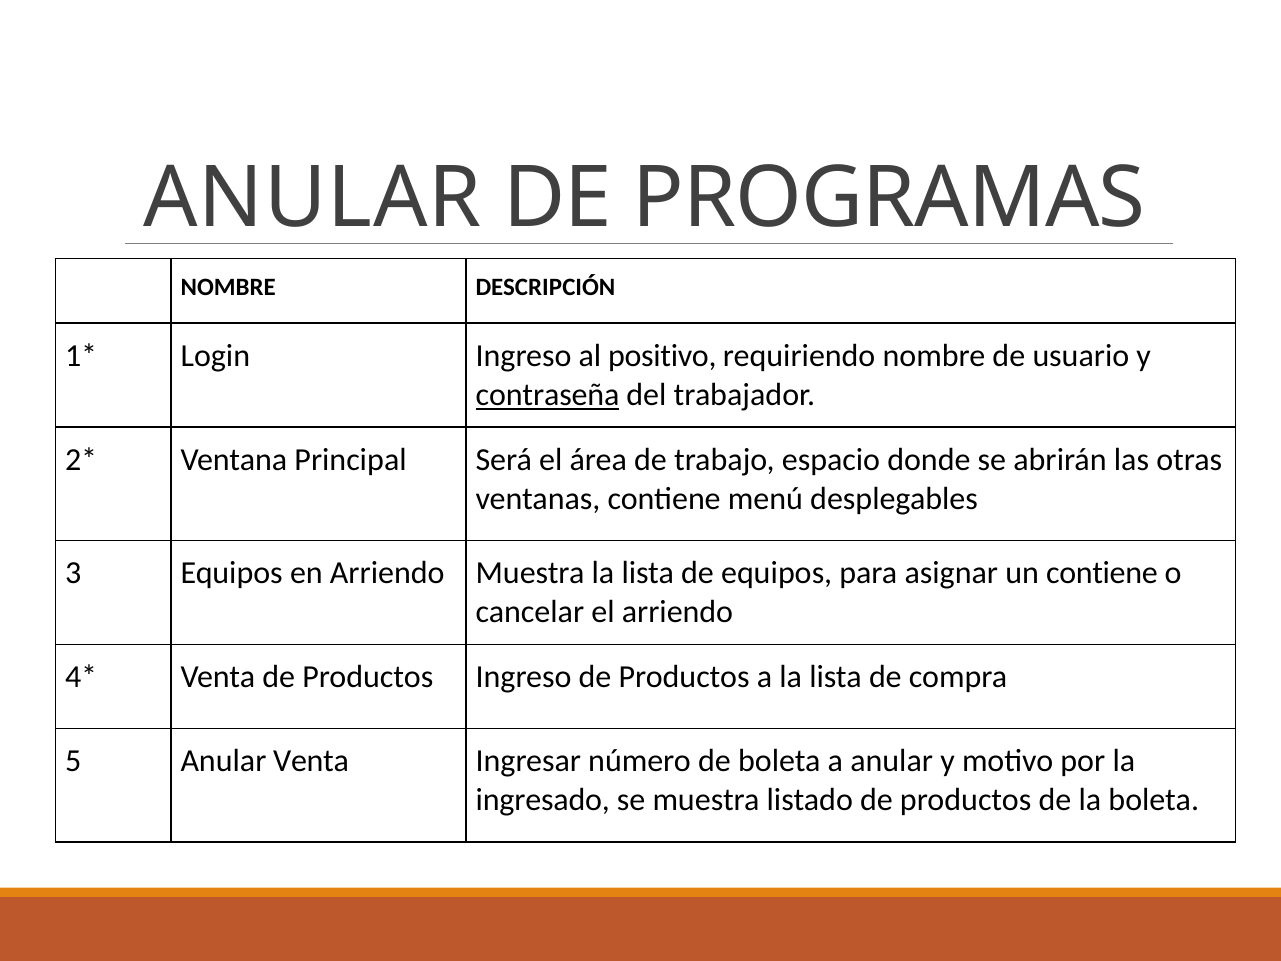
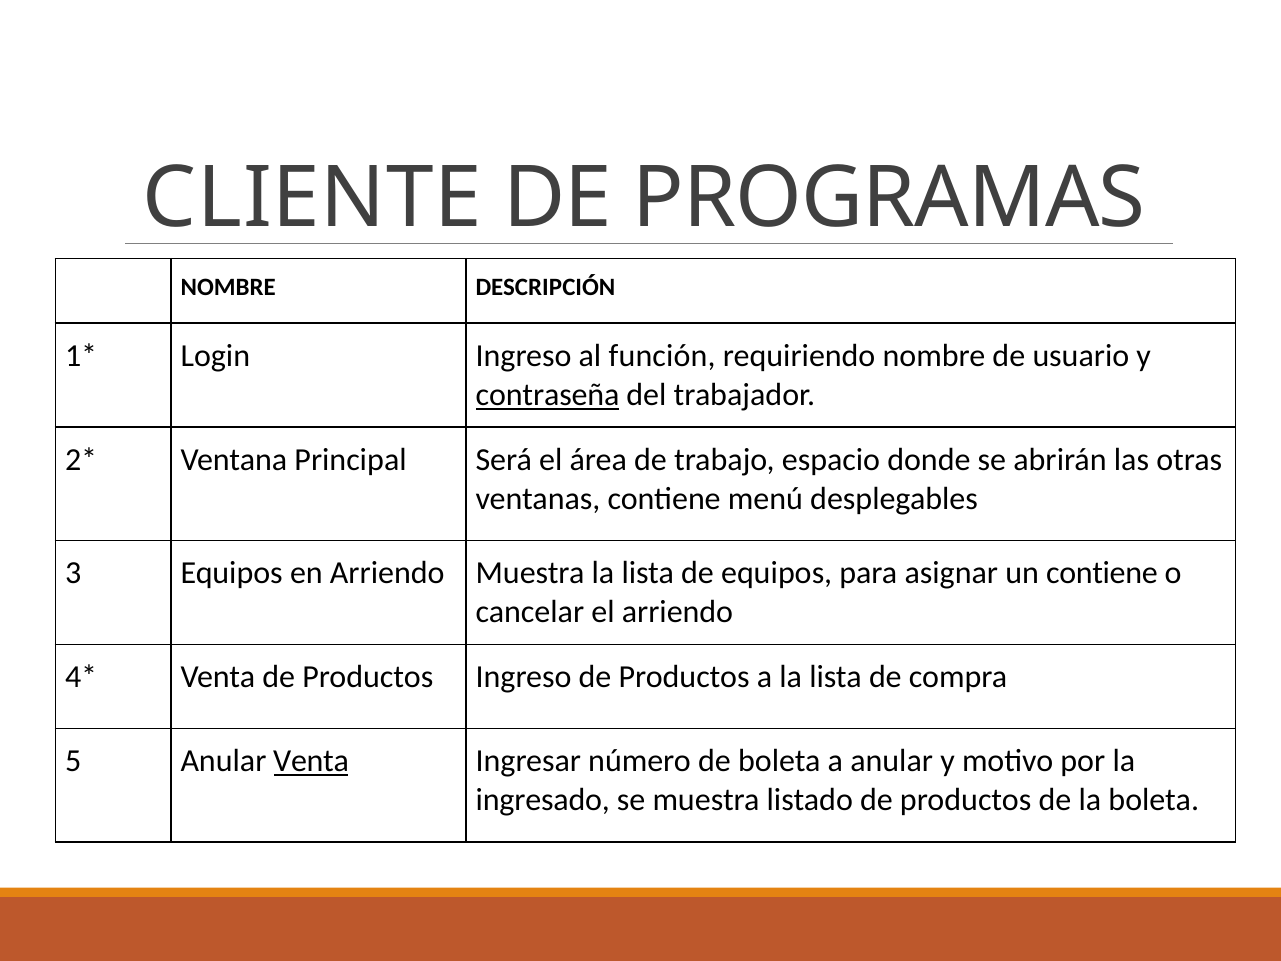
ANULAR at (313, 198): ANULAR -> CLIENTE
positivo: positivo -> función
Venta at (311, 761) underline: none -> present
